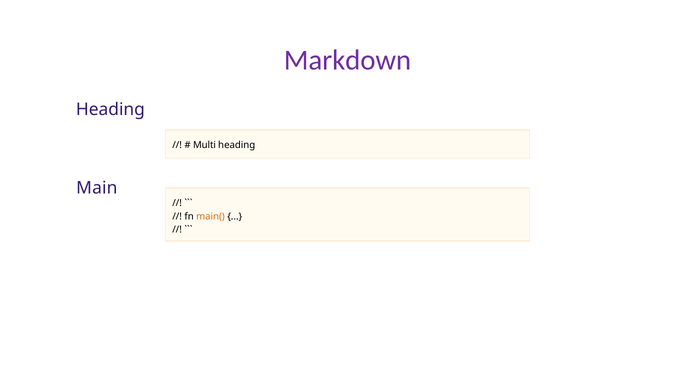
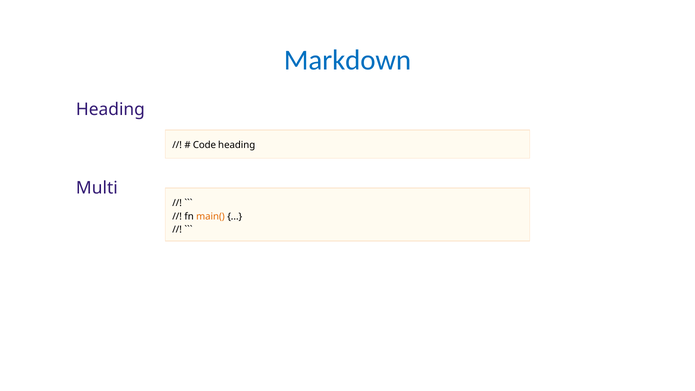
Markdown colour: purple -> blue
Multi: Multi -> Code
Main: Main -> Multi
